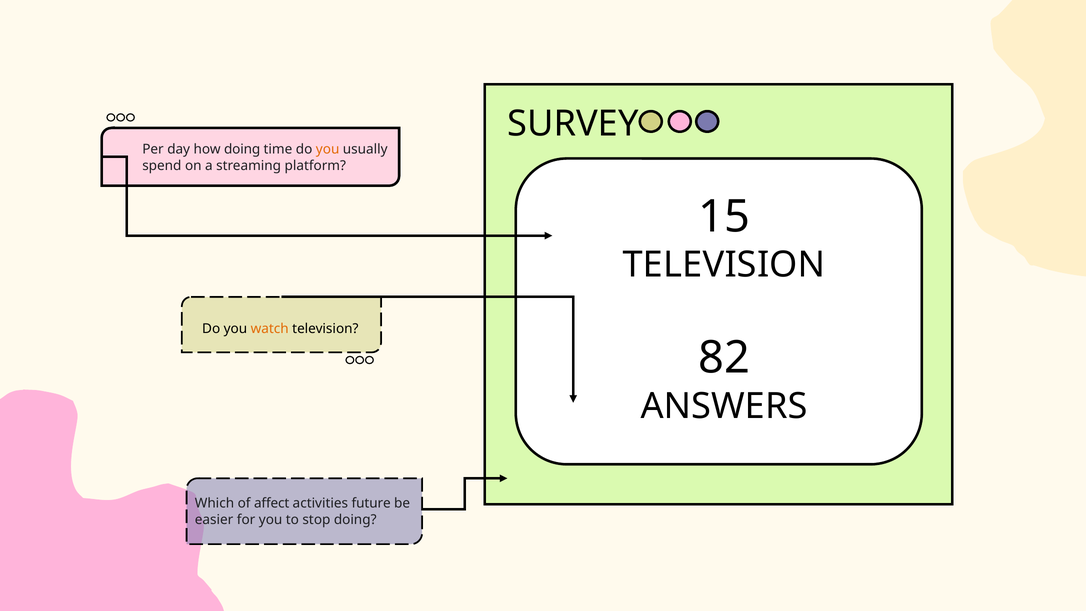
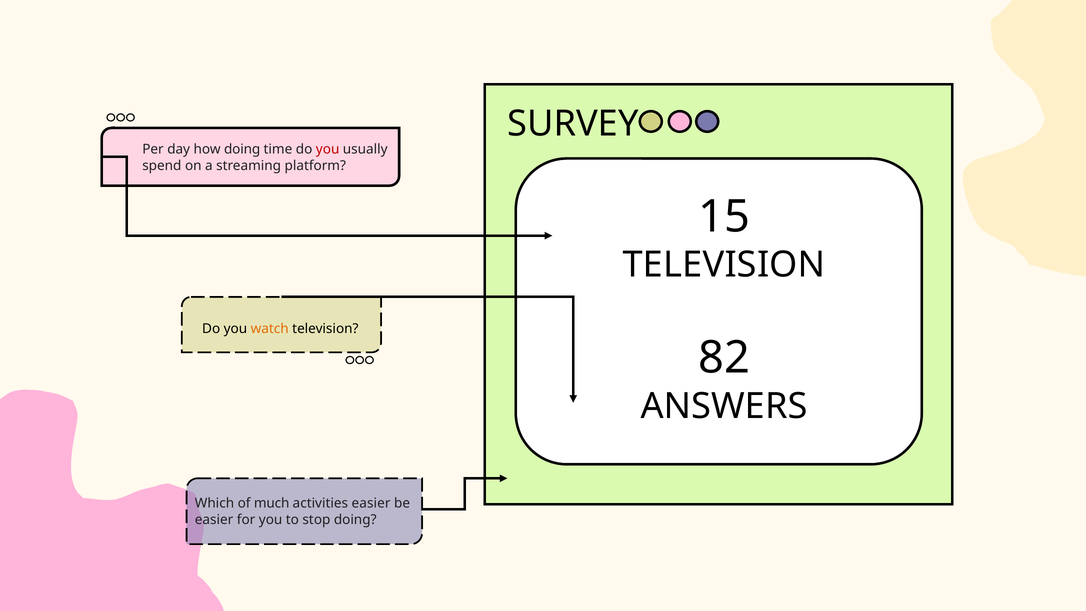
you at (328, 149) colour: orange -> red
affect: affect -> much
activities future: future -> easier
